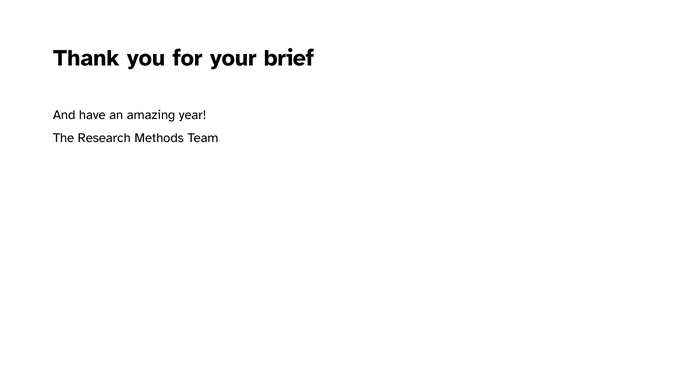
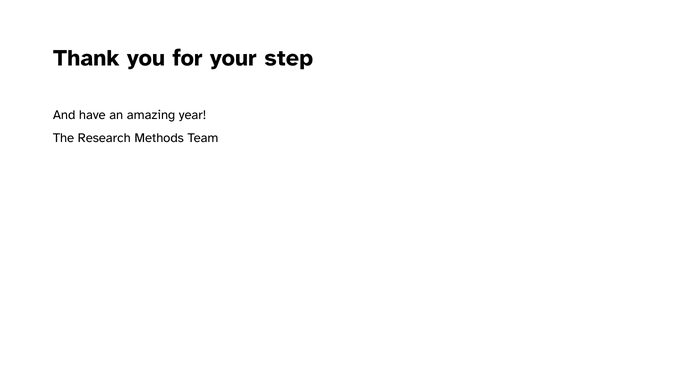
brief: brief -> step
